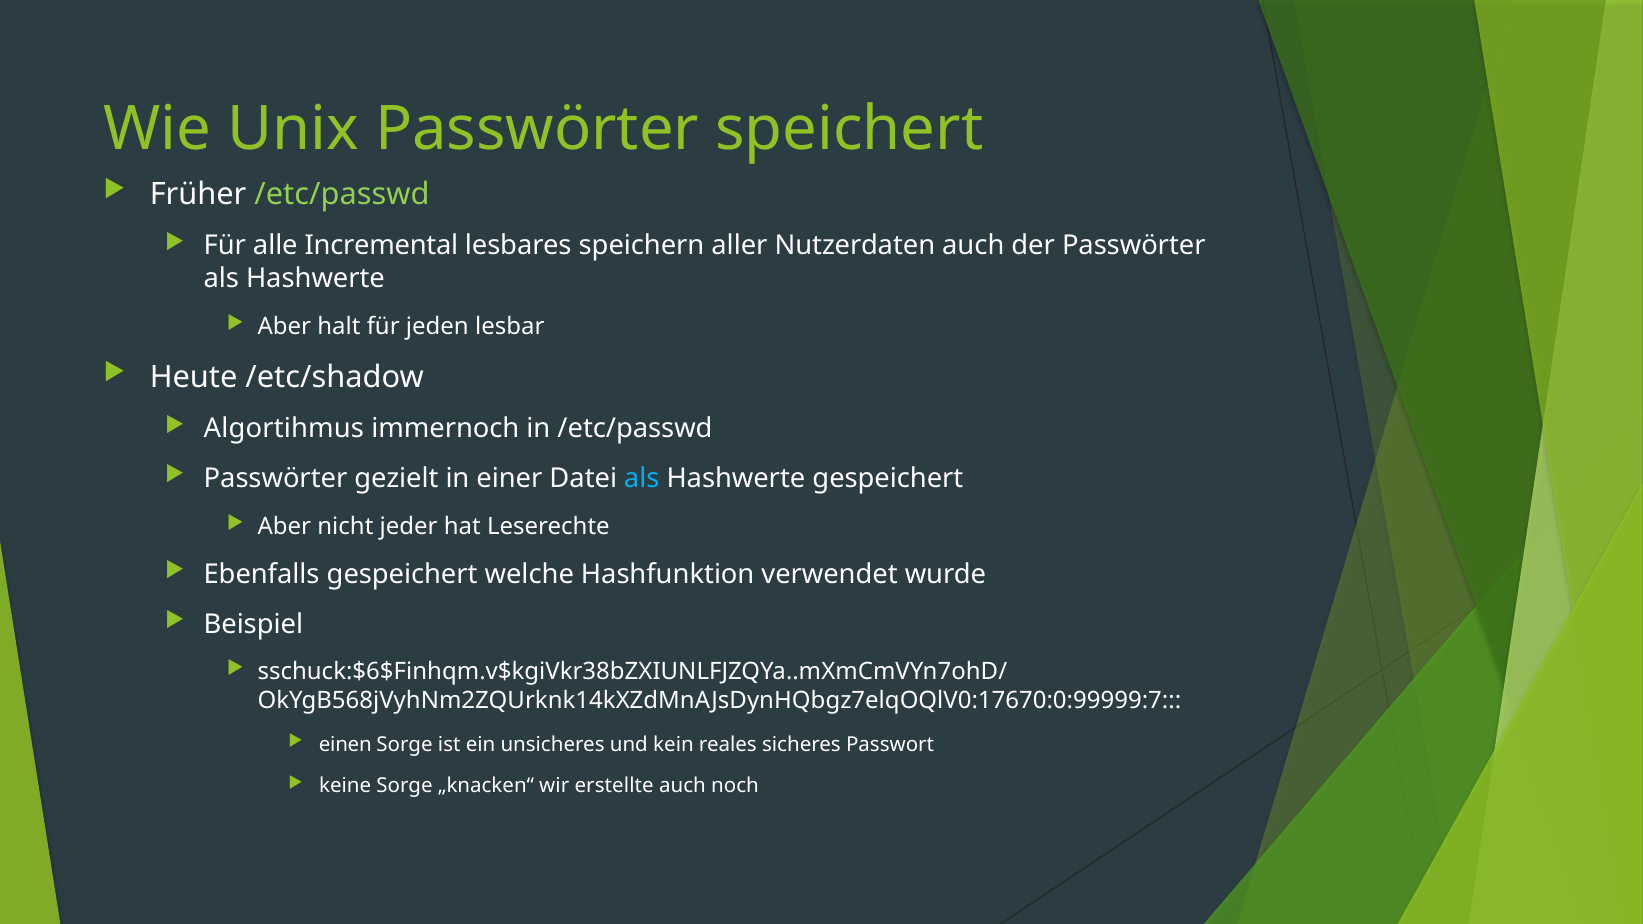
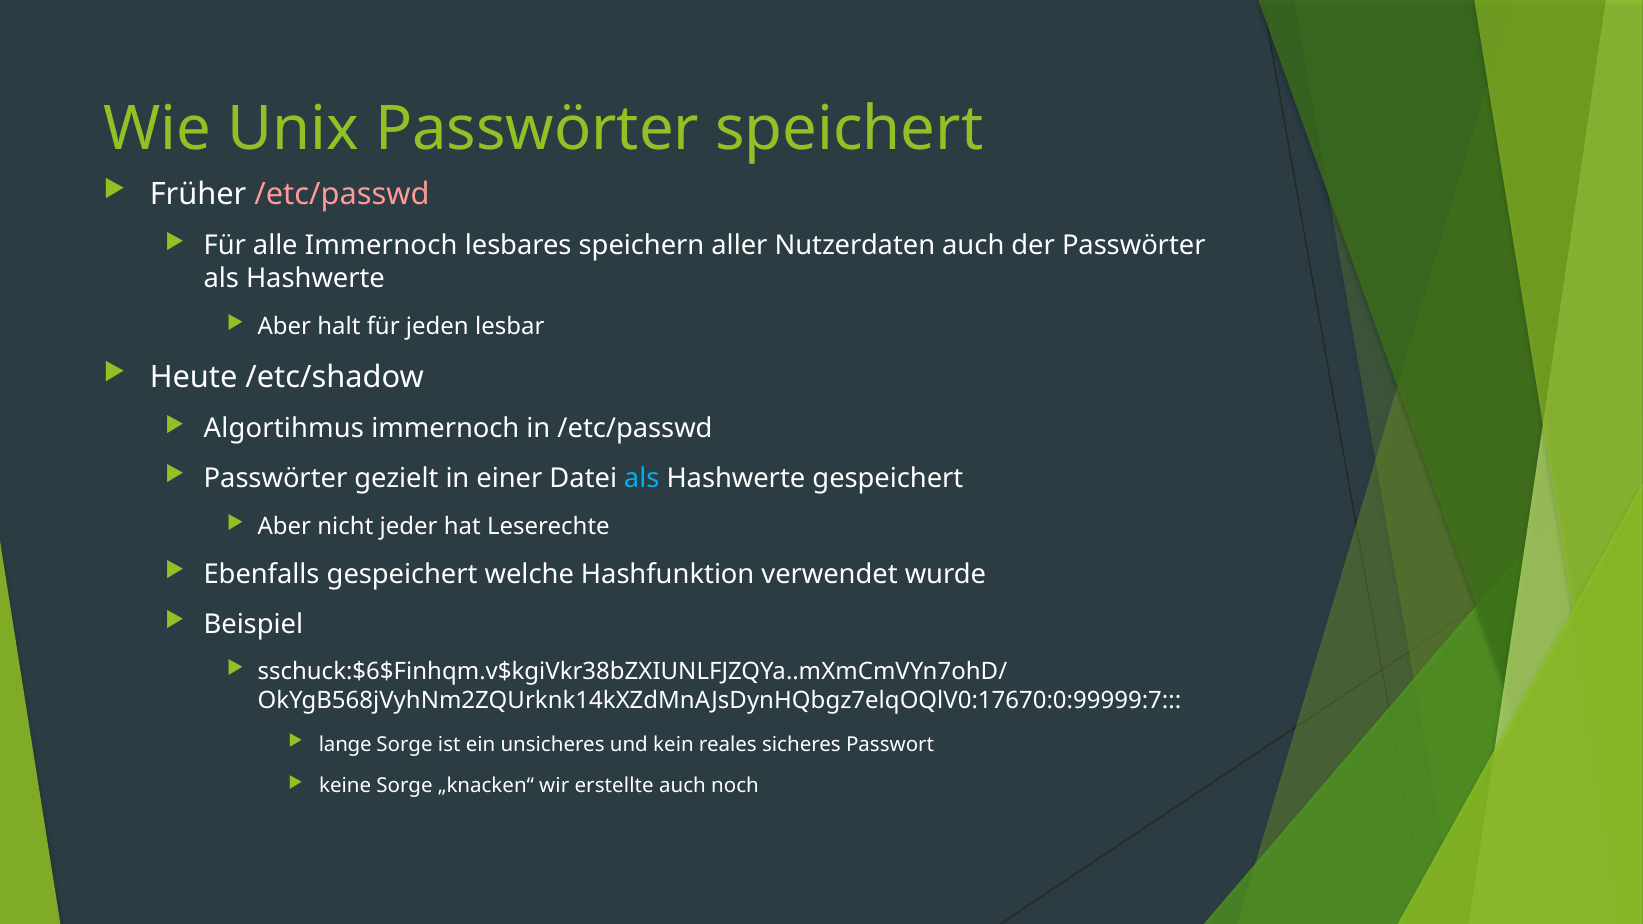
/etc/passwd at (342, 194) colour: light green -> pink
alle Incremental: Incremental -> Immernoch
einen: einen -> lange
